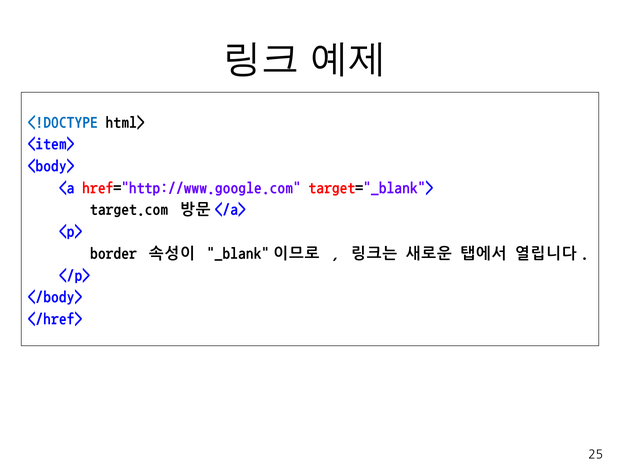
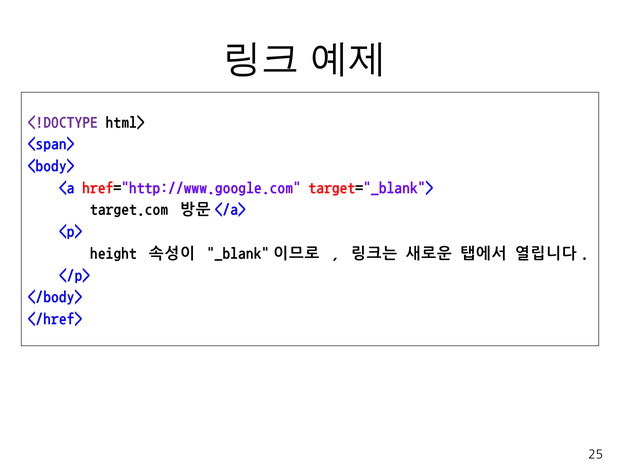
<!DOCTYPE colour: blue -> purple
<item>: <item> -> <span>
border: border -> height
